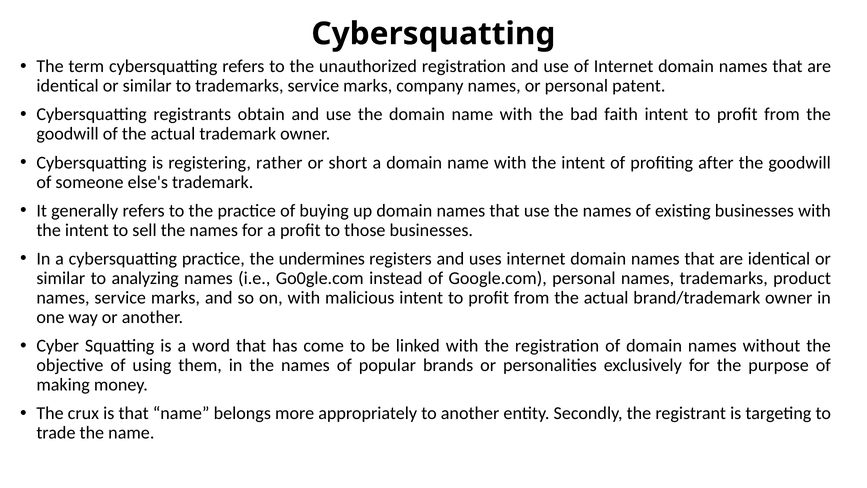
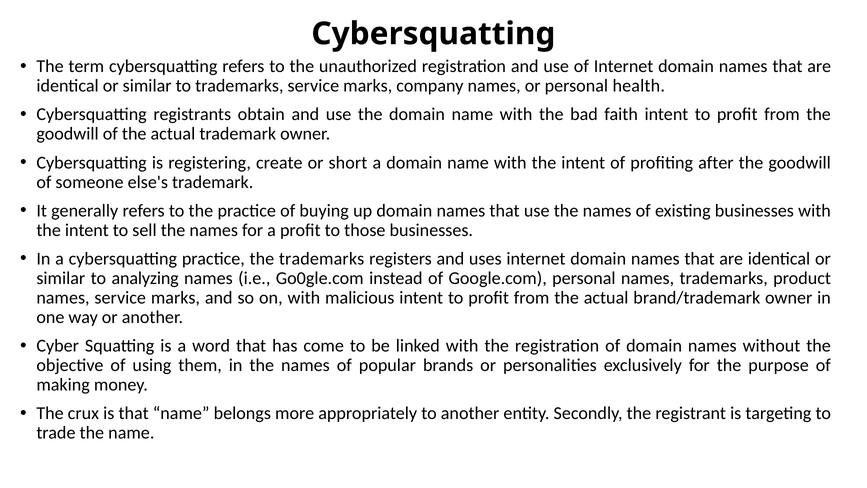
patent: patent -> health
rather: rather -> create
the undermines: undermines -> trademarks
